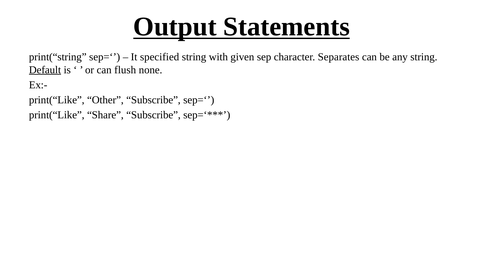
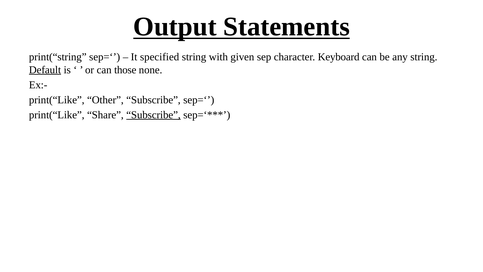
Separates: Separates -> Keyboard
flush: flush -> those
Subscribe at (153, 115) underline: none -> present
